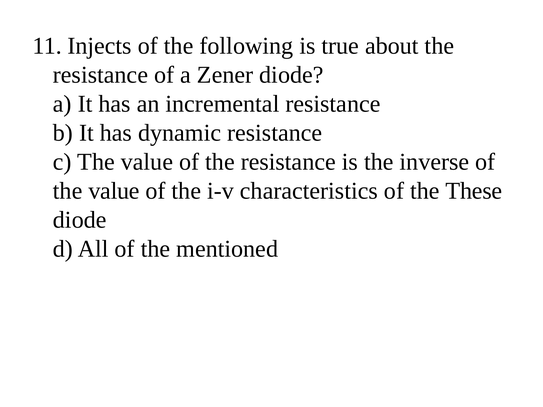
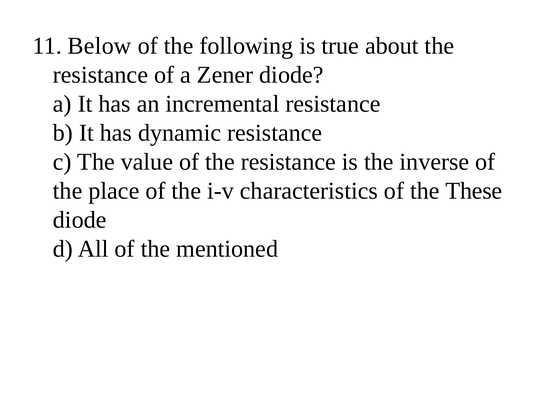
Injects: Injects -> Below
value at (114, 191): value -> place
